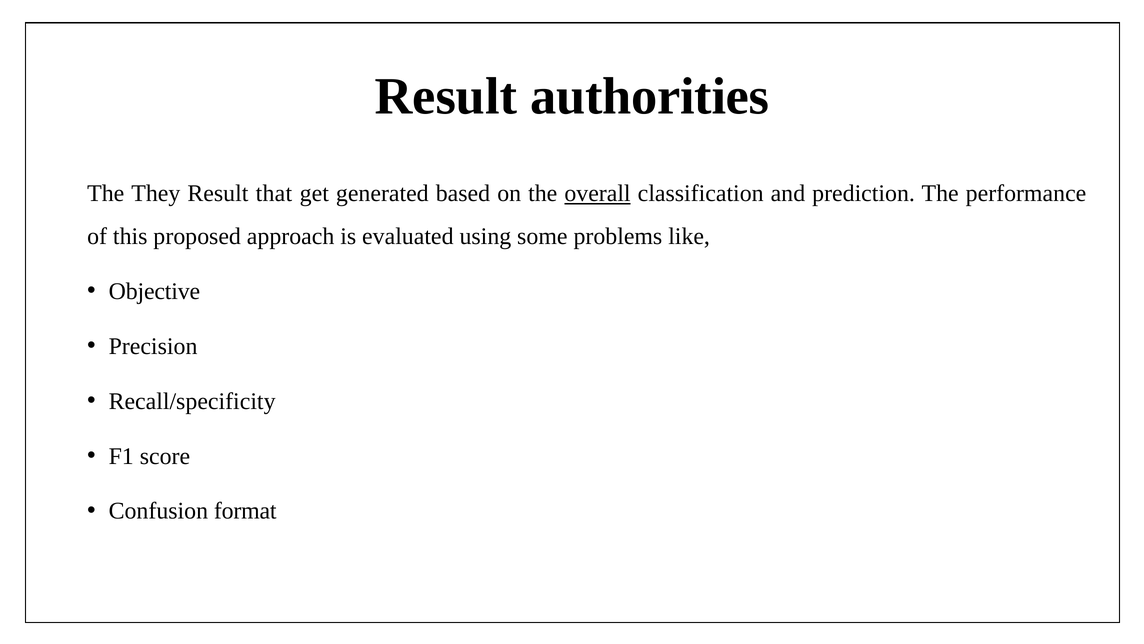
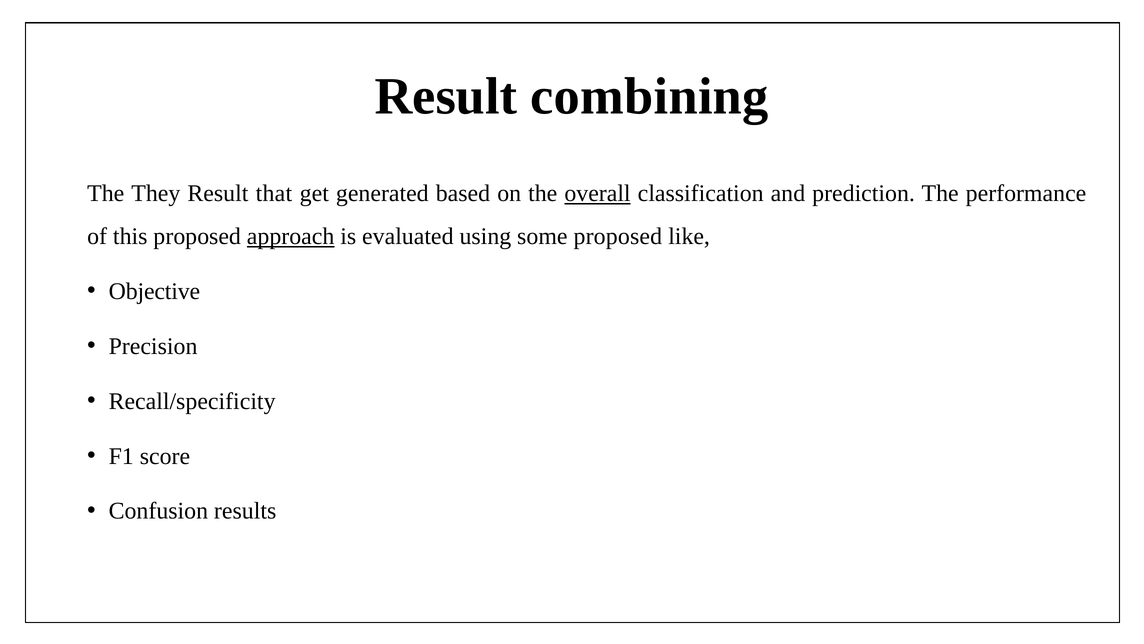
authorities: authorities -> combining
approach underline: none -> present
some problems: problems -> proposed
format: format -> results
